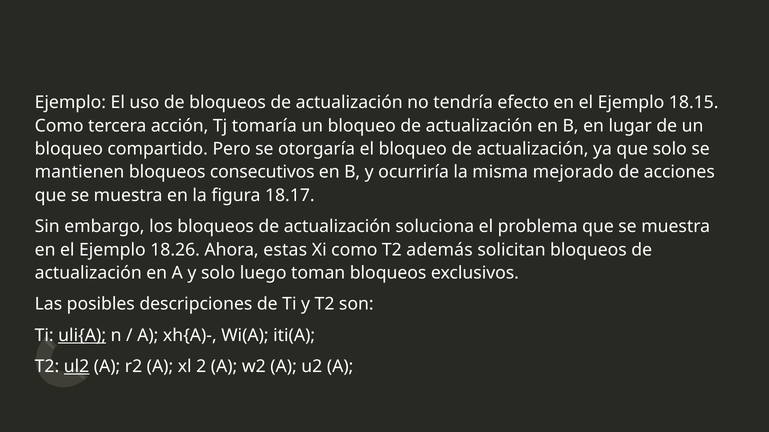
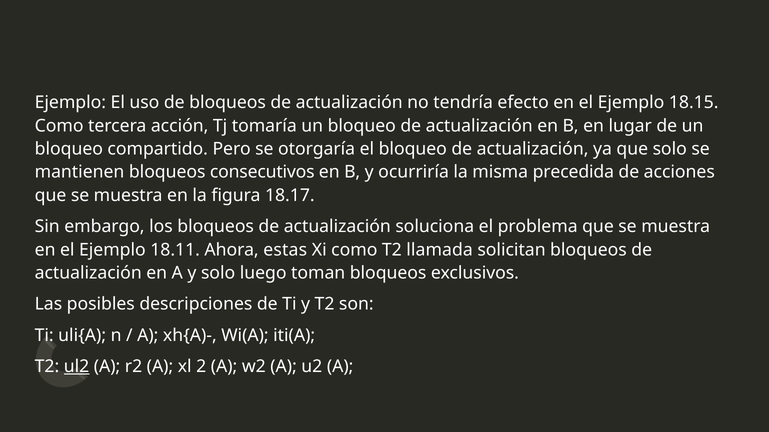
mejorado: mejorado -> precedida
18.26: 18.26 -> 18.11
además: además -> llamada
uli{A underline: present -> none
